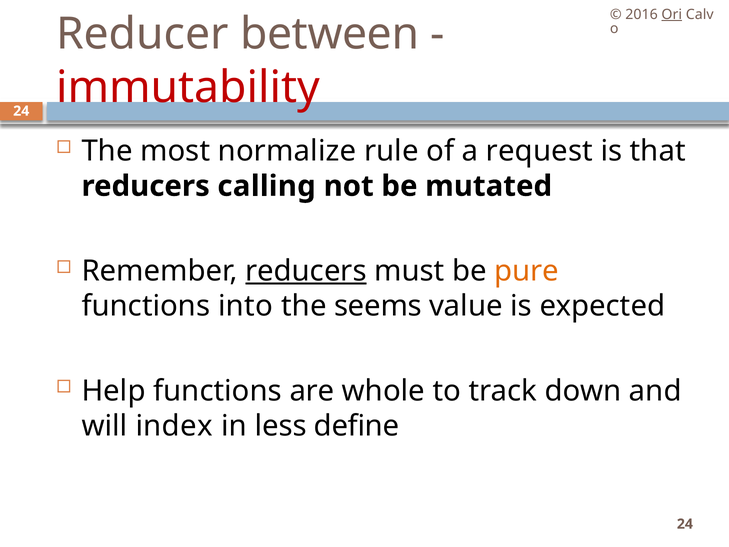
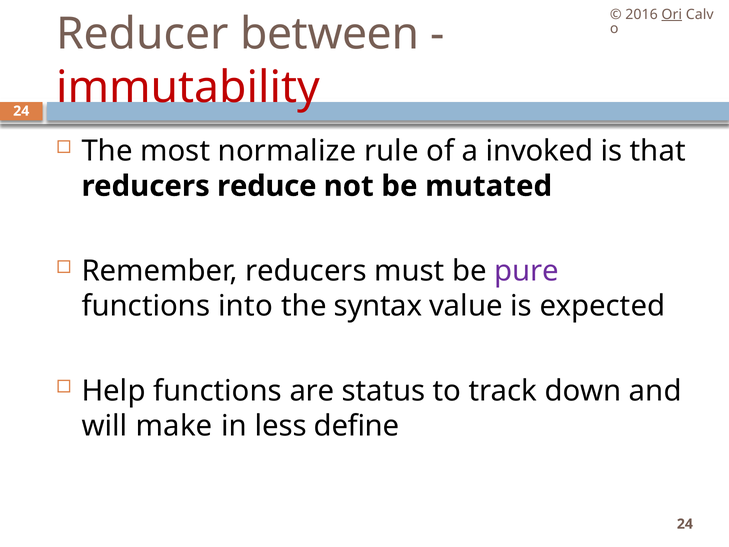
request: request -> invoked
calling: calling -> reduce
reducers at (306, 271) underline: present -> none
pure colour: orange -> purple
seems: seems -> syntax
whole: whole -> status
index: index -> make
